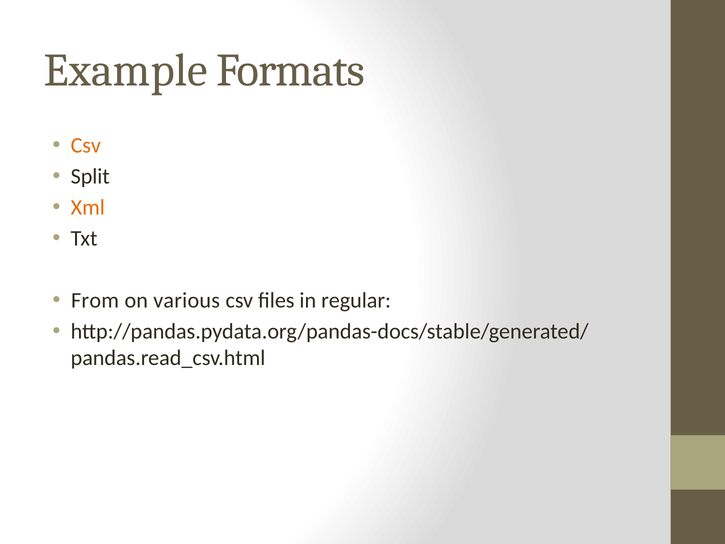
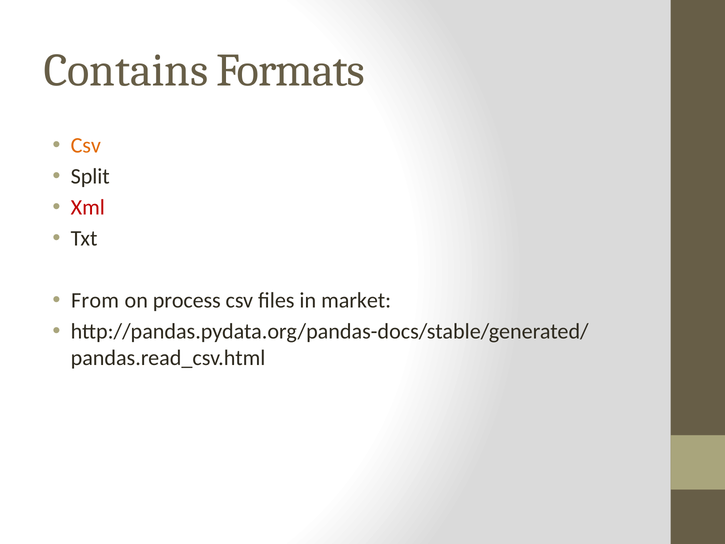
Example: Example -> Contains
Xml colour: orange -> red
various: various -> process
regular: regular -> market
